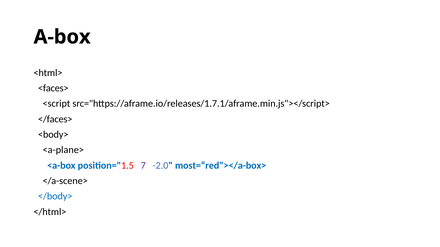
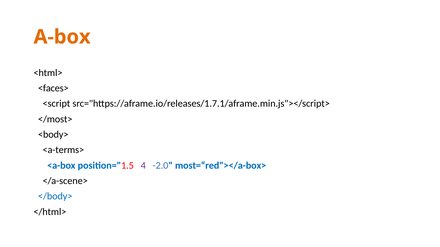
A-box colour: black -> orange
</faces>: </faces> -> </most>
<a-plane>: <a-plane> -> <a-terms>
7: 7 -> 4
